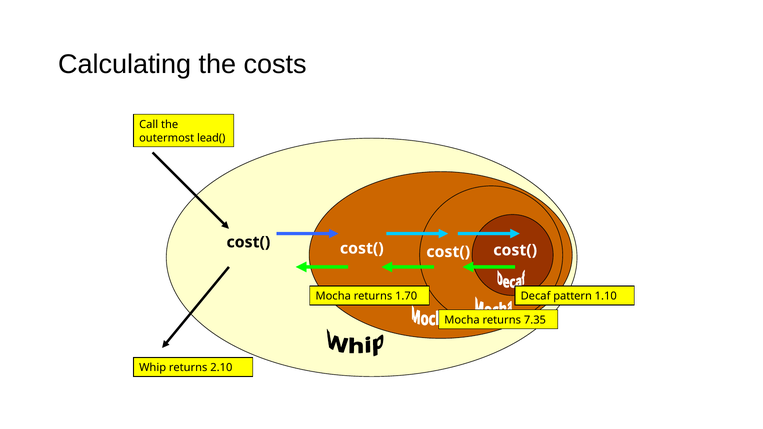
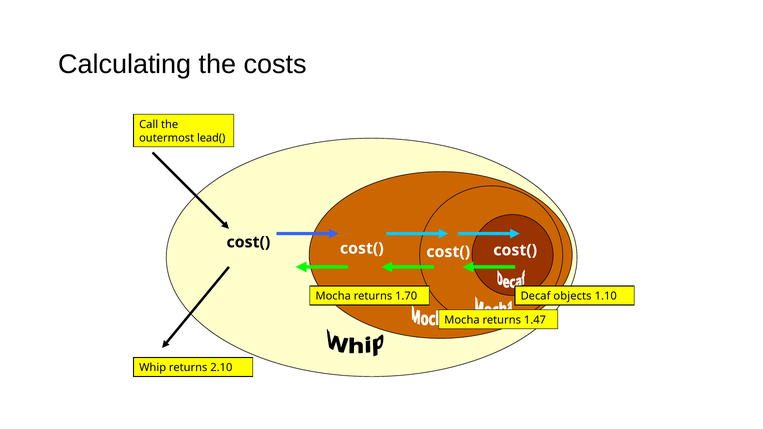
pattern: pattern -> objects
7.35: 7.35 -> 1.47
